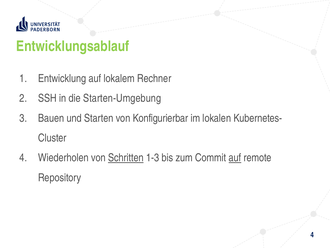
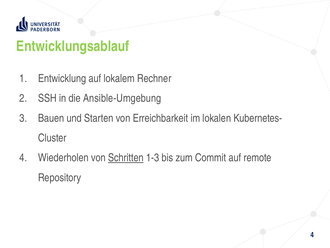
Starten-Umgebung: Starten-Umgebung -> Ansible-Umgebung
Konfigurierbar: Konfigurierbar -> Erreichbarkeit
auf at (235, 158) underline: present -> none
